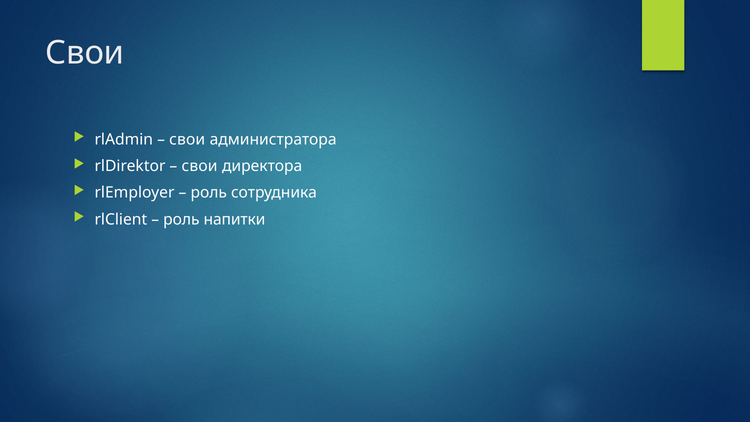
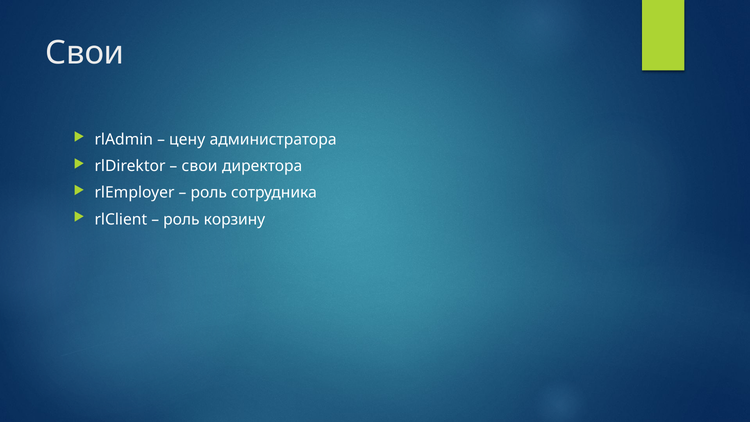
свои at (187, 140): свои -> цену
напитки: напитки -> корзину
